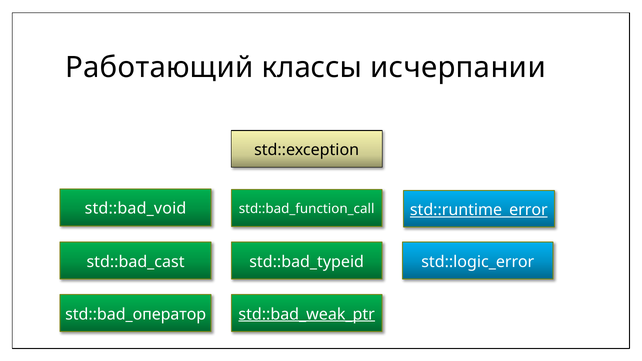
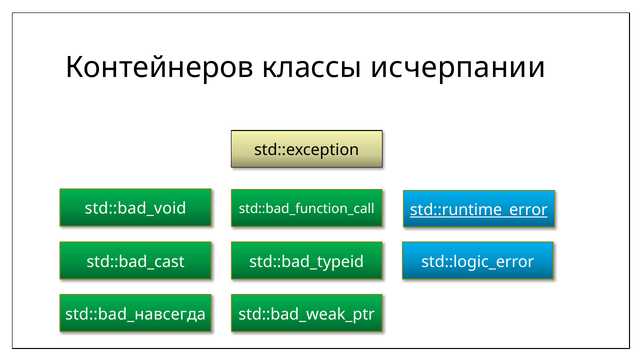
Работающий: Работающий -> Контейнеров
std::bad_оператор: std::bad_оператор -> std::bad_навсегда
std::bad_weak_ptr underline: present -> none
